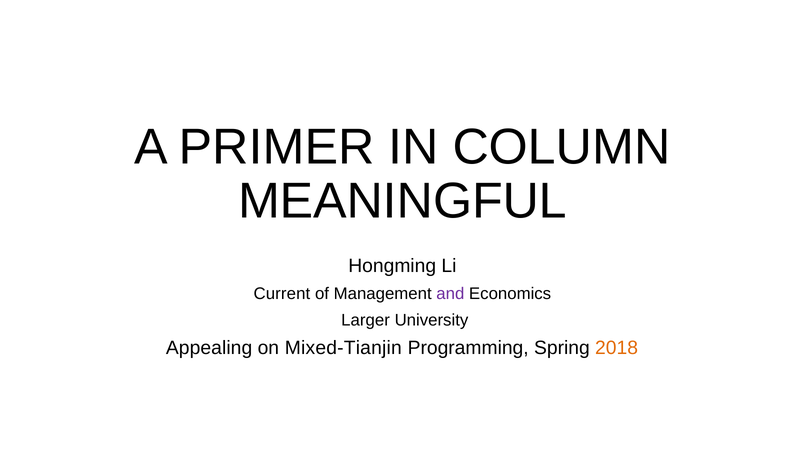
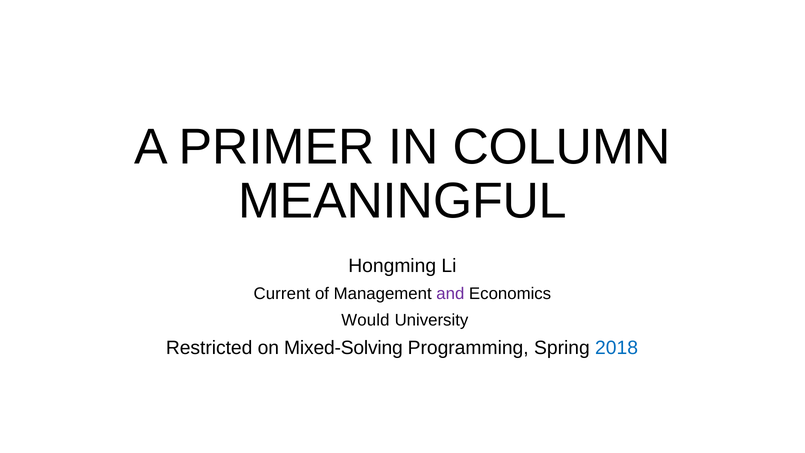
Larger: Larger -> Would
Appealing: Appealing -> Restricted
Mixed-Tianjin: Mixed-Tianjin -> Mixed-Solving
2018 colour: orange -> blue
